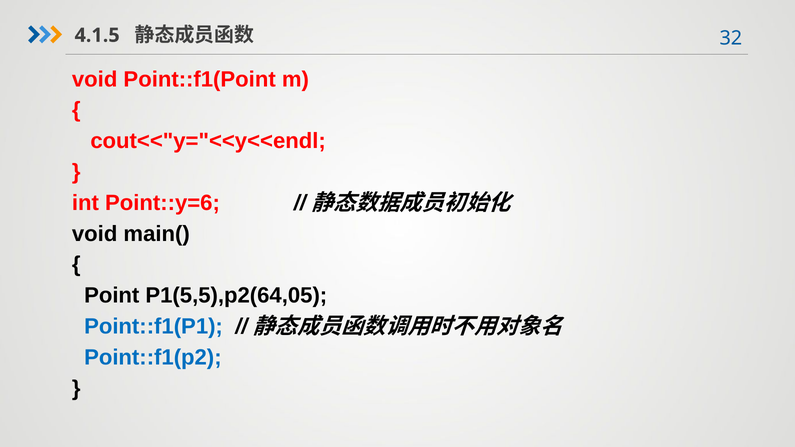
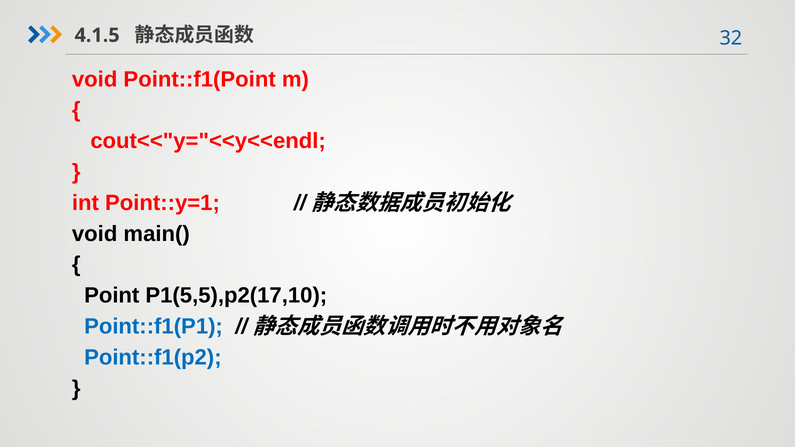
Point::y=6: Point::y=6 -> Point::y=1
P1(5,5),p2(64,05: P1(5,5),p2(64,05 -> P1(5,5),p2(17,10
